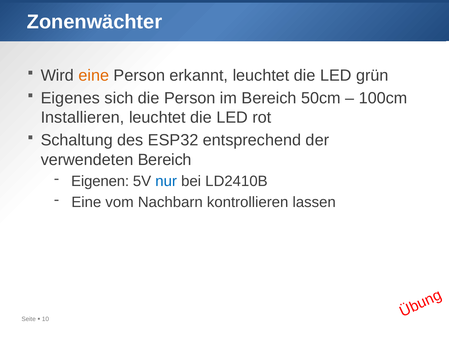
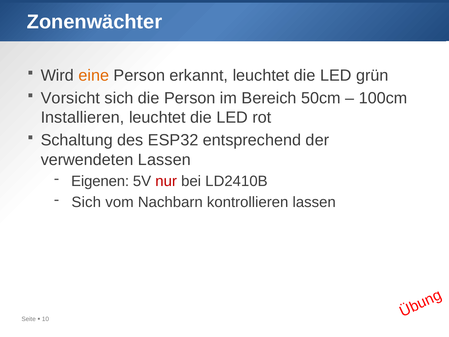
Eigenes: Eigenes -> Vorsicht
verwendeten Bereich: Bereich -> Lassen
nur colour: blue -> red
Eine at (86, 202): Eine -> Sich
